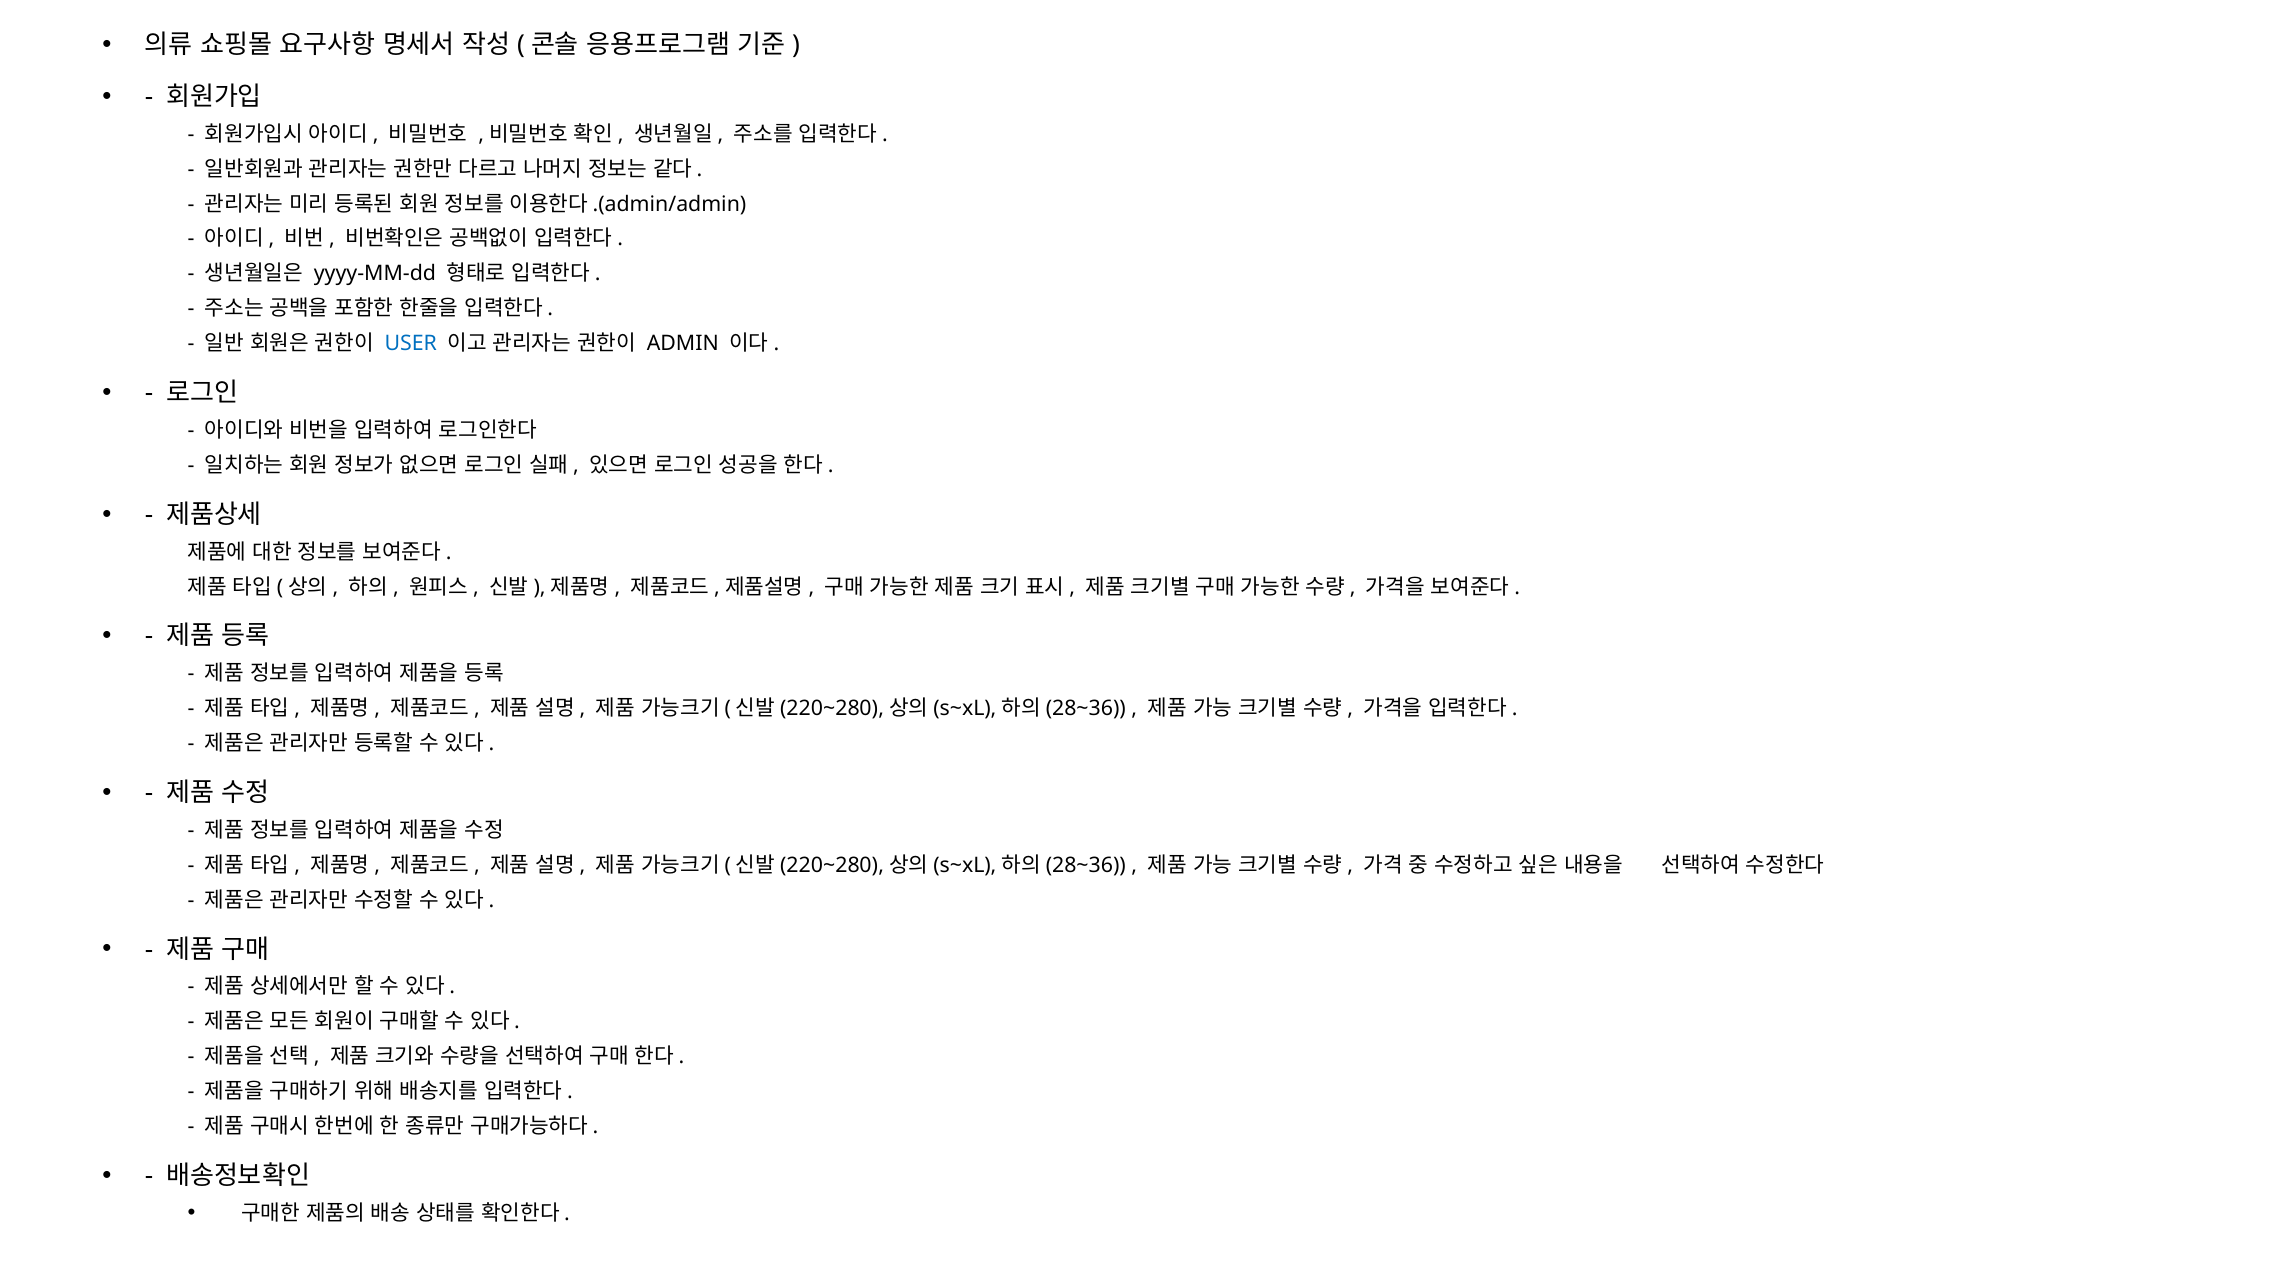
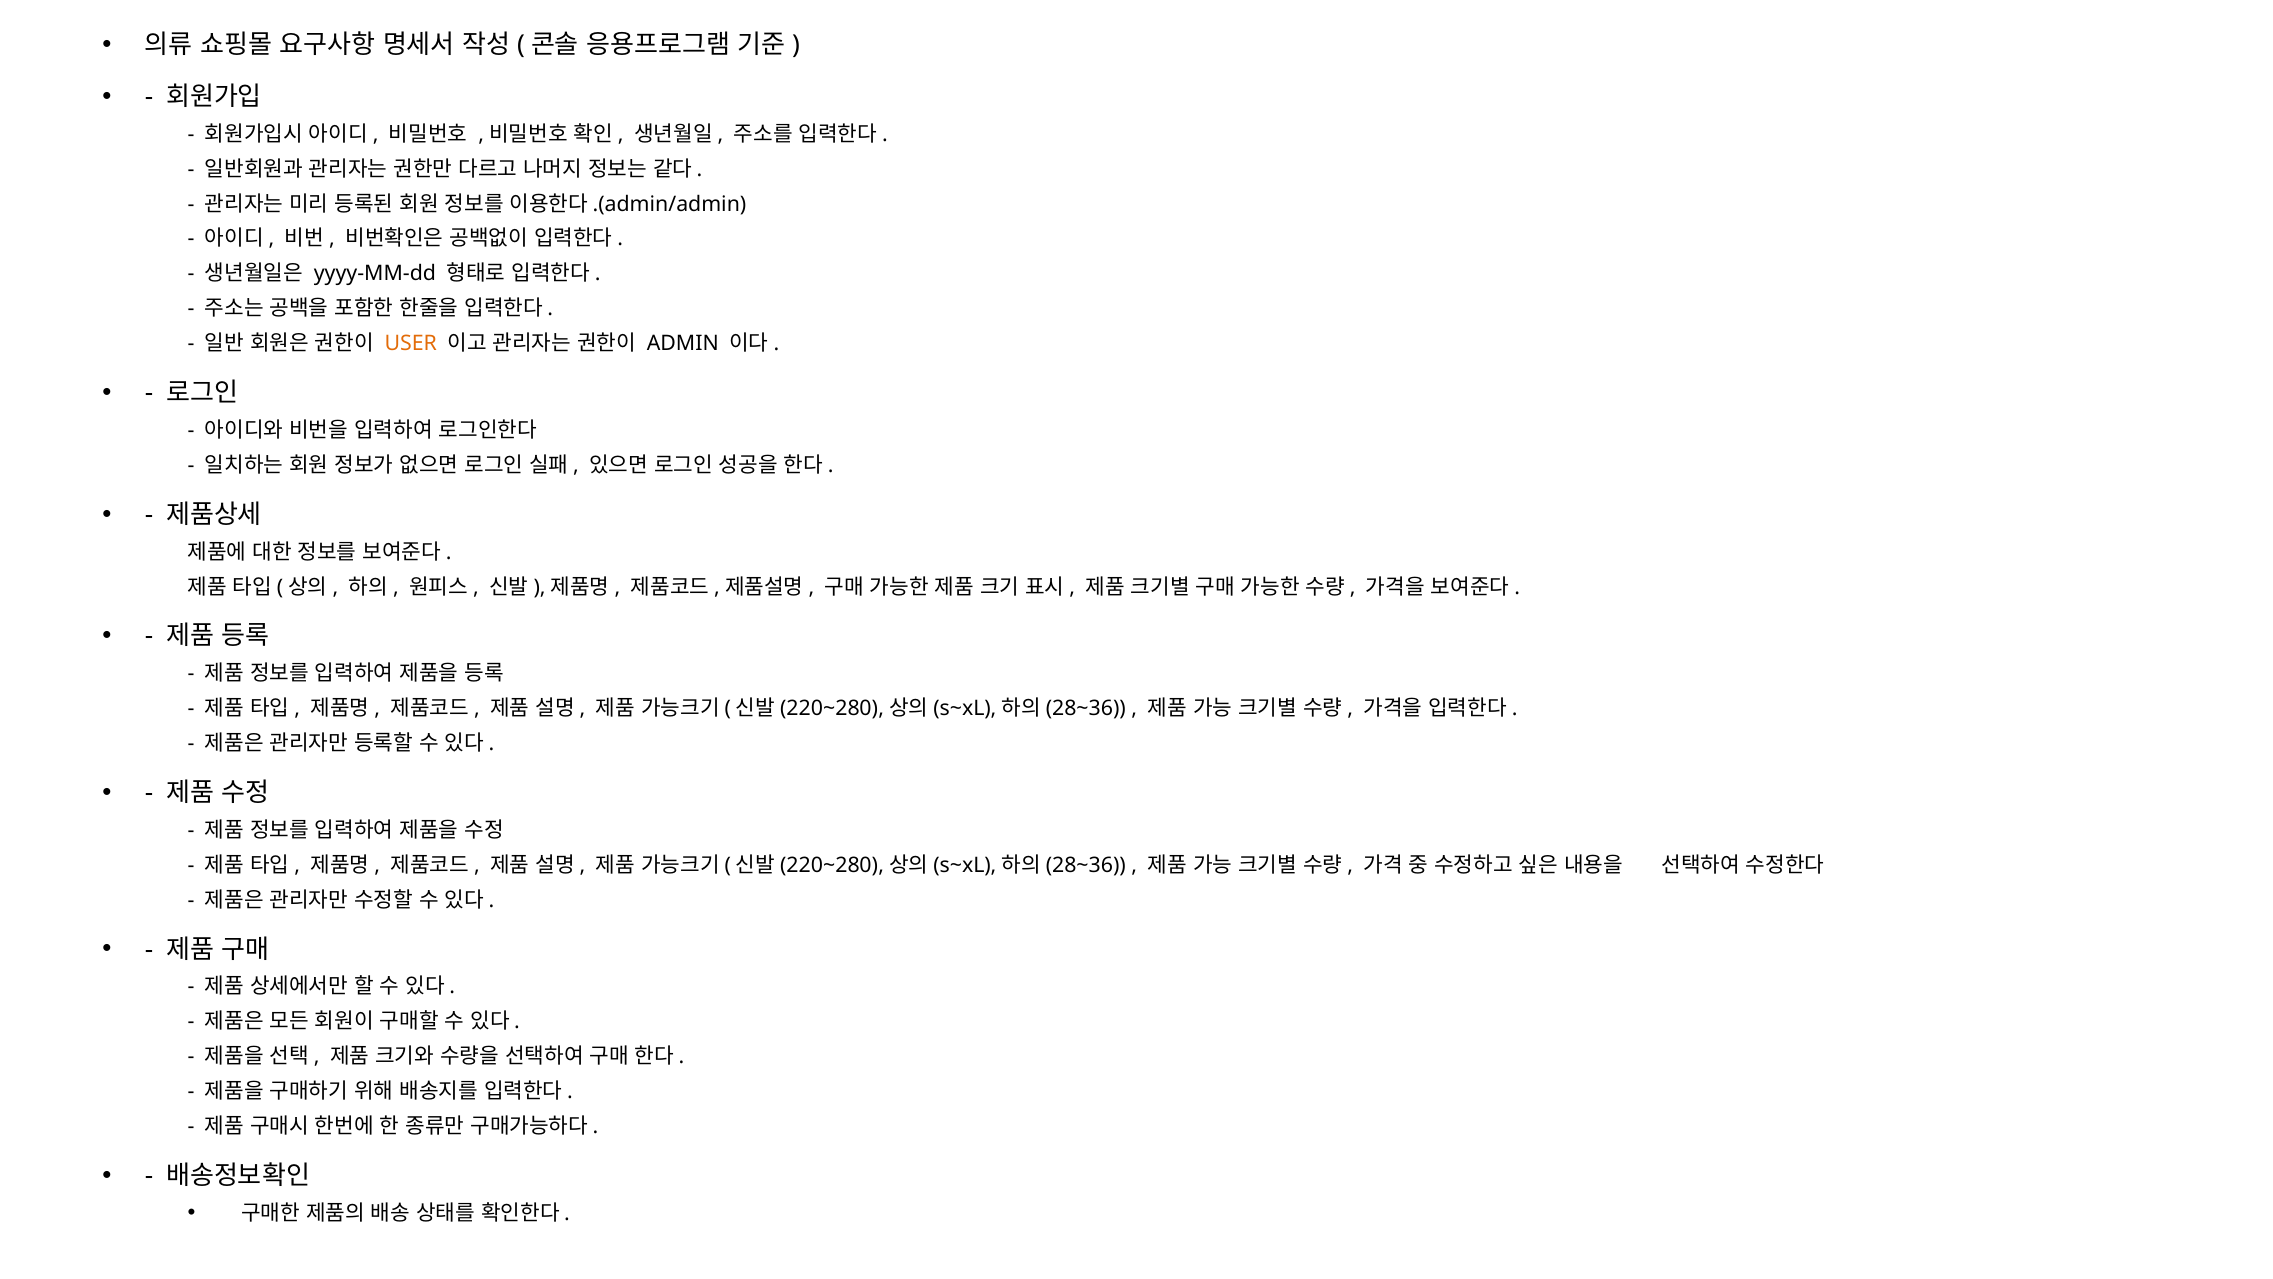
USER colour: blue -> orange
